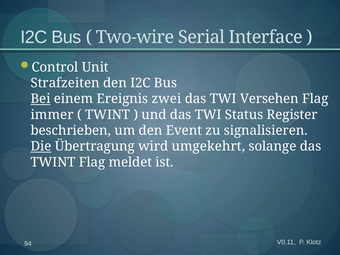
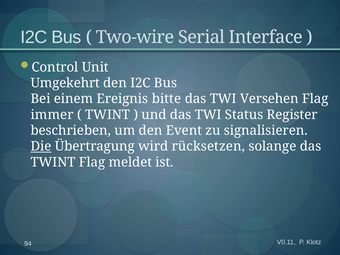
Strafzeiten: Strafzeiten -> Umgekehrt
Bei underline: present -> none
zwei: zwei -> bitte
umgekehrt: umgekehrt -> rücksetzen
